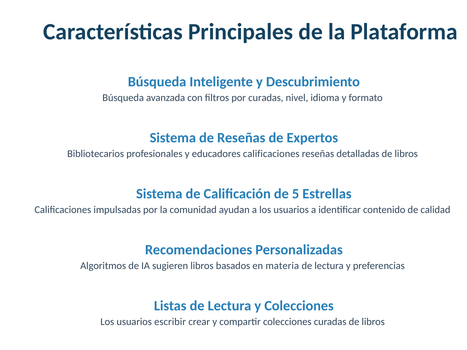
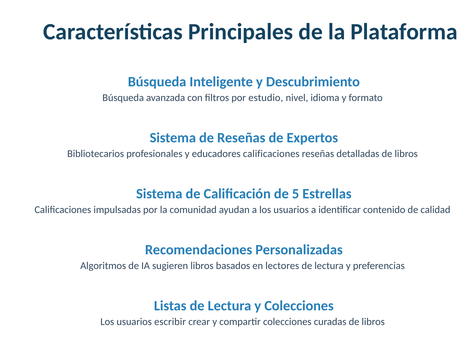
por curadas: curadas -> estudio
materia: materia -> lectores
